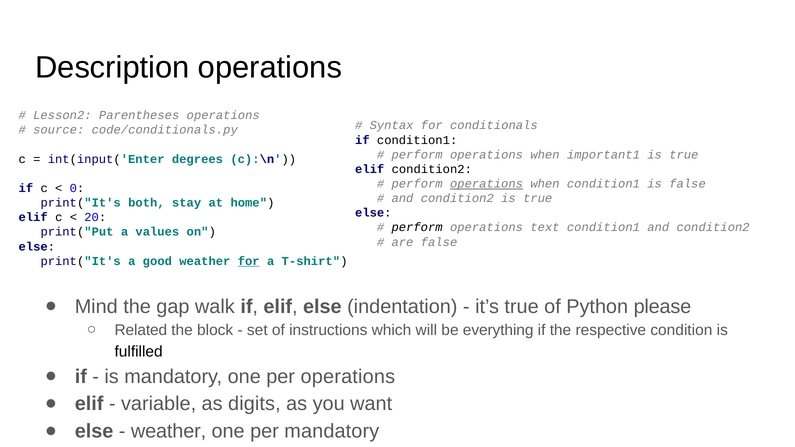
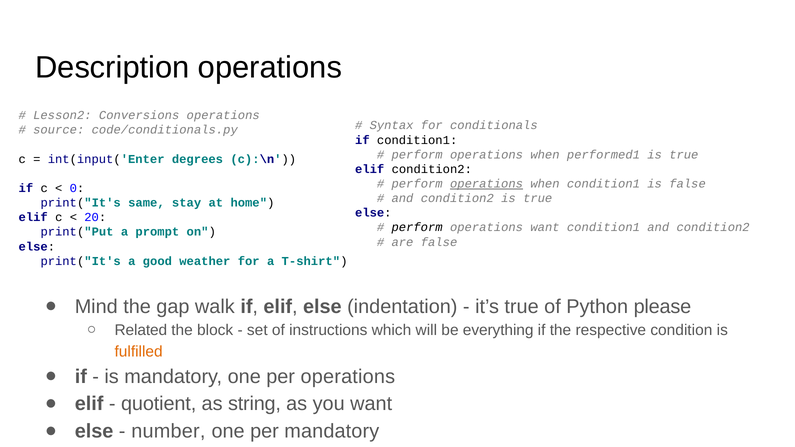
Parentheses: Parentheses -> Conversions
important1: important1 -> performed1
both: both -> same
operations text: text -> want
values: values -> prompt
for at (249, 261) underline: present -> none
fulfilled colour: black -> orange
variable: variable -> quotient
digits: digits -> string
weather at (169, 432): weather -> number
